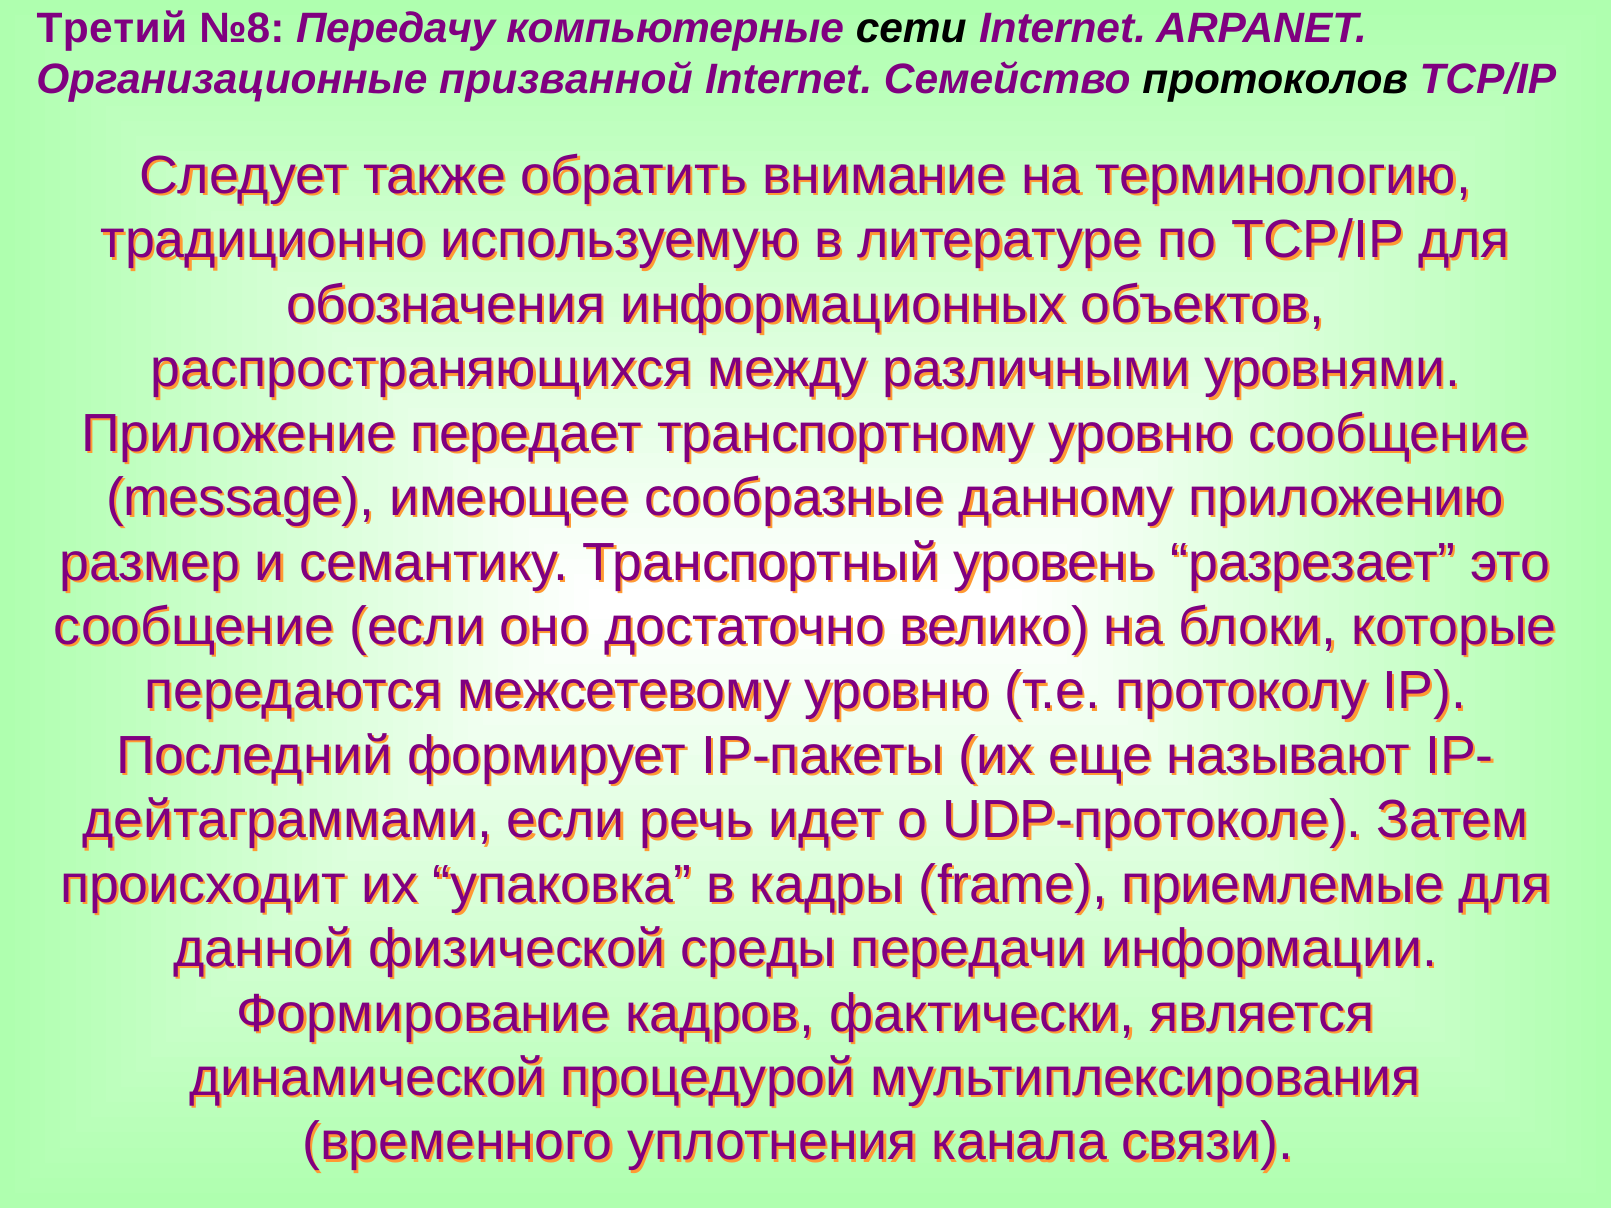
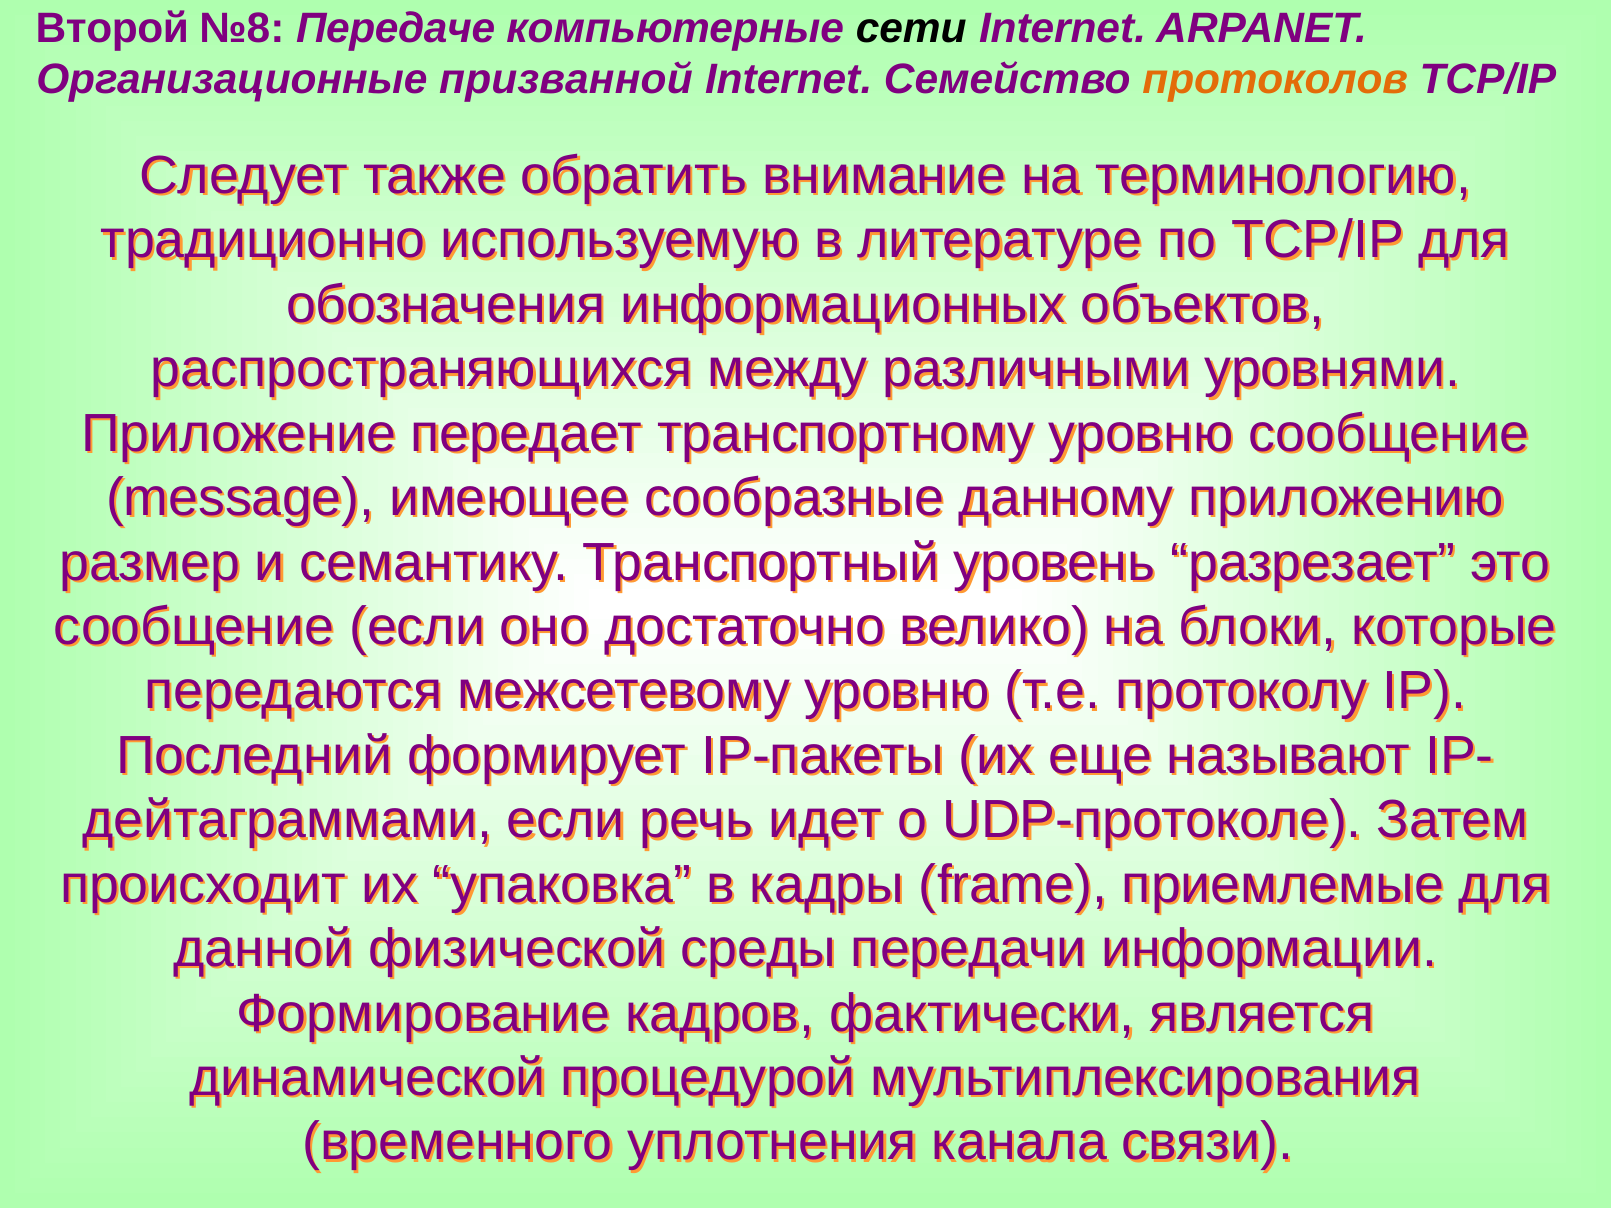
Третий: Третий -> Второй
Передачу: Передачу -> Передаче
протоколов colour: black -> orange
